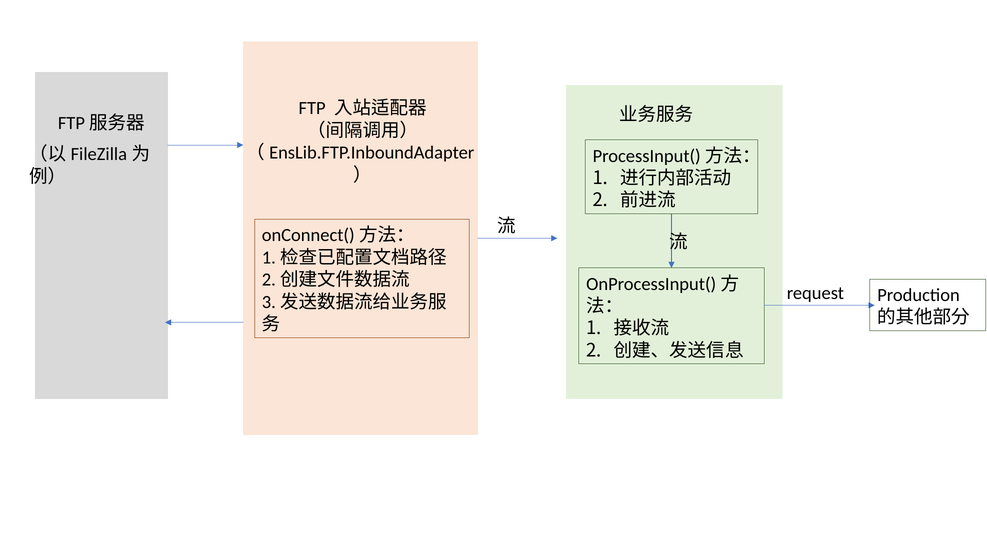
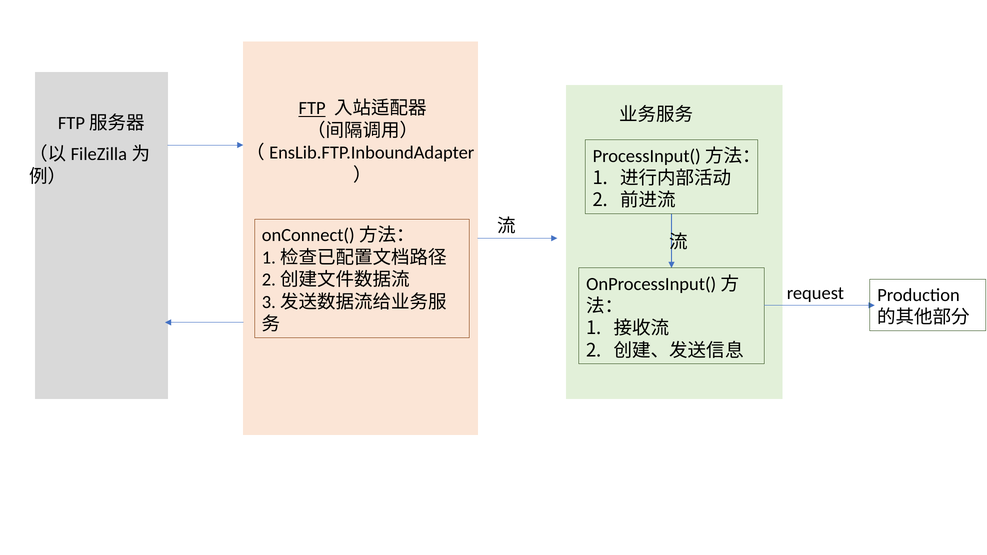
FTP underline: none -> present
